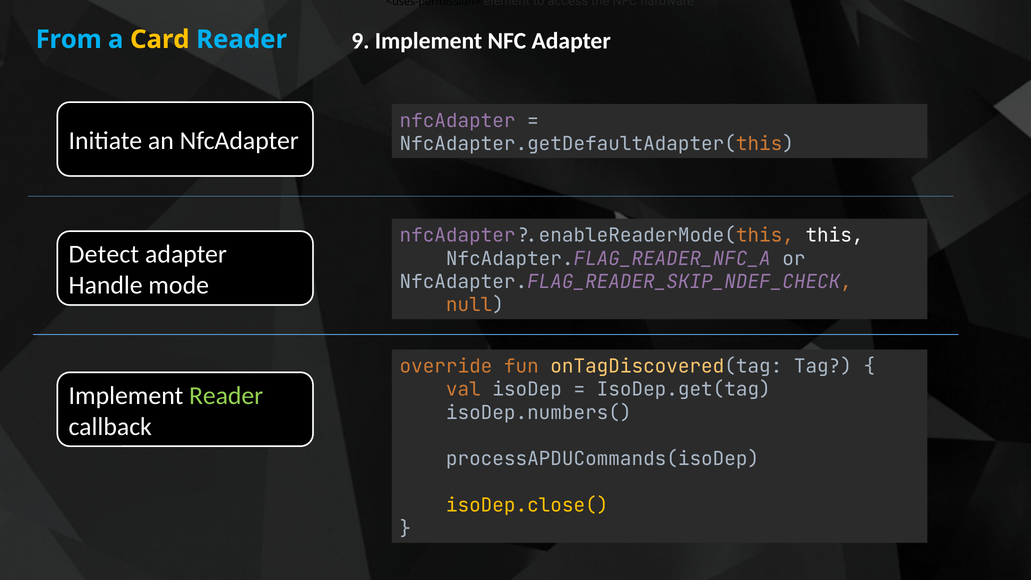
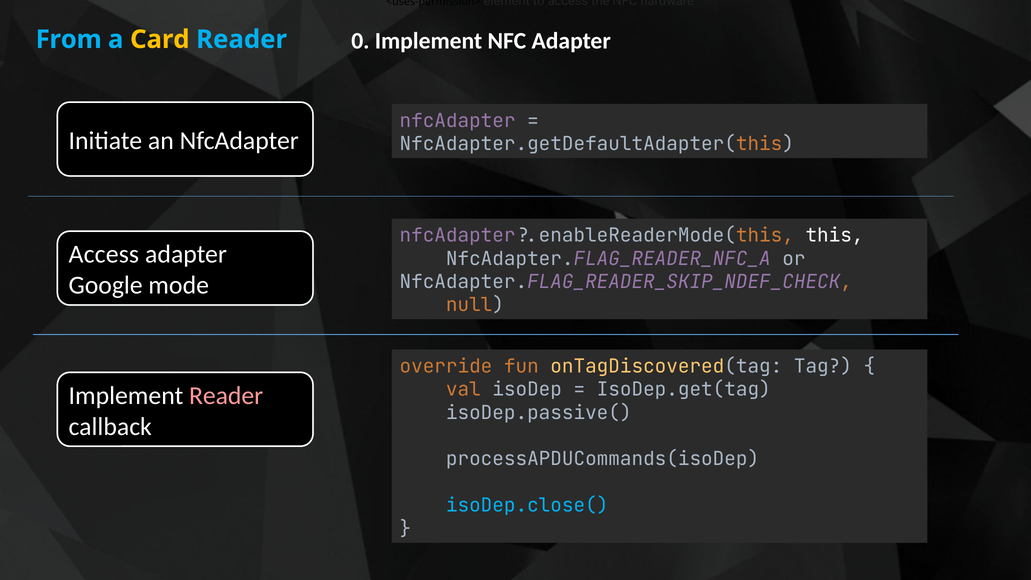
9: 9 -> 0
Detect at (104, 254): Detect -> Access
Handle: Handle -> Google
Reader at (226, 396) colour: light green -> pink
isoDep.numbers(: isoDep.numbers( -> isoDep.passive(
isoDep.close( colour: yellow -> light blue
